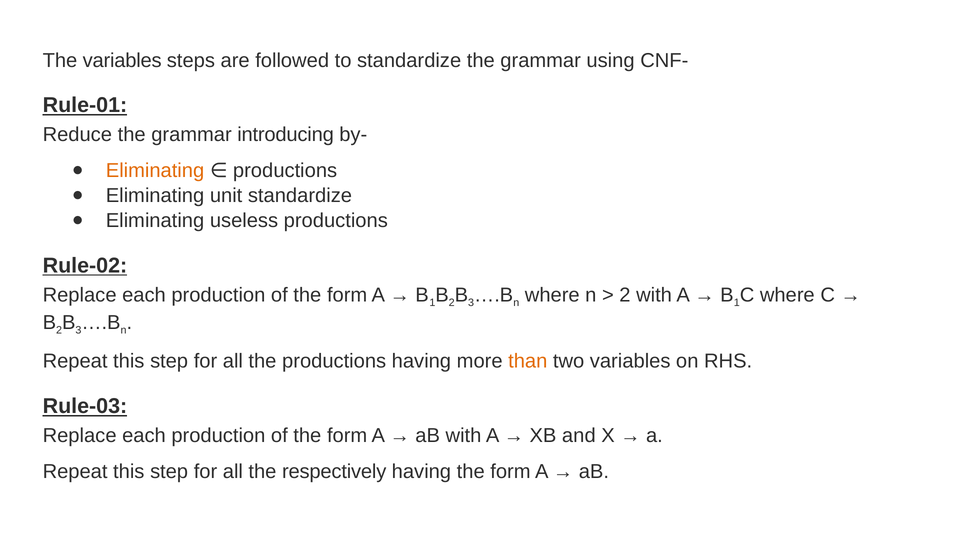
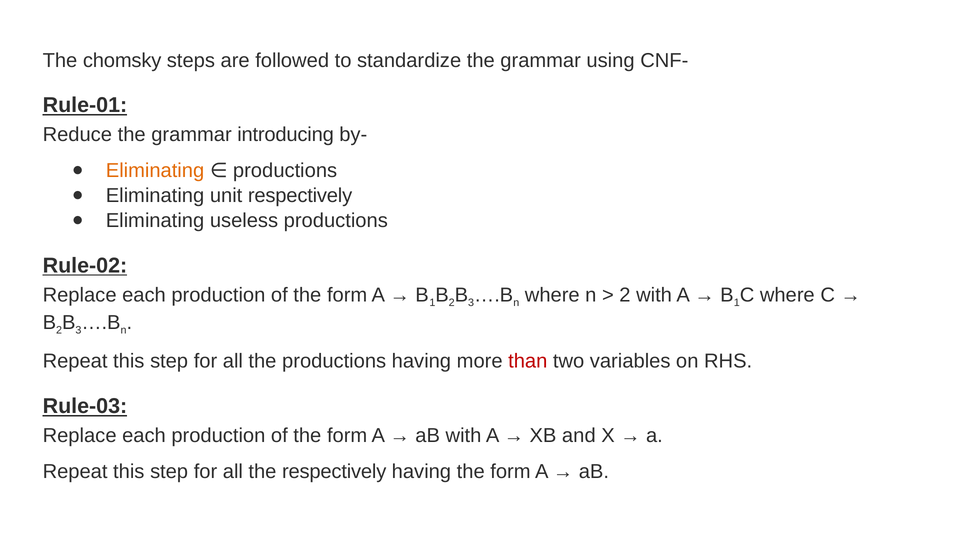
The variables: variables -> chomsky
unit standardize: standardize -> respectively
than colour: orange -> red
